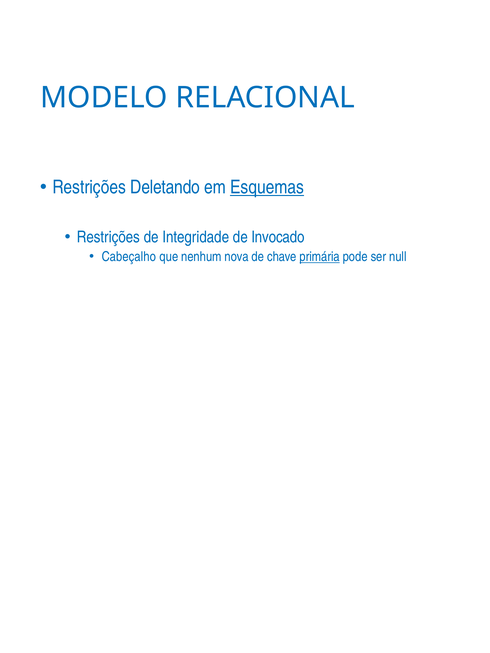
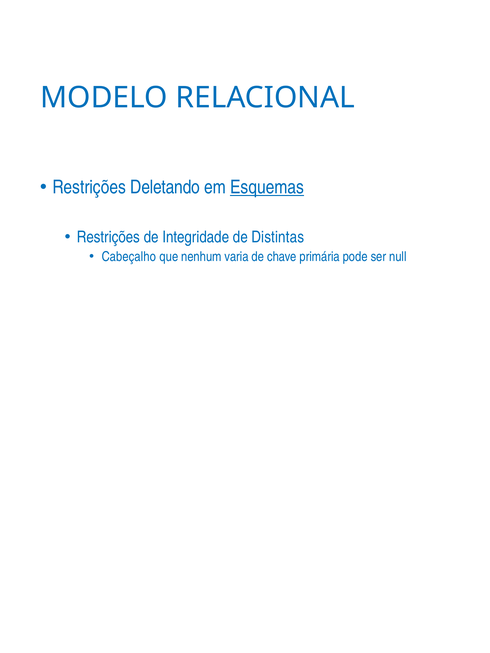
Invocado: Invocado -> Distintas
nova: nova -> varia
primária underline: present -> none
